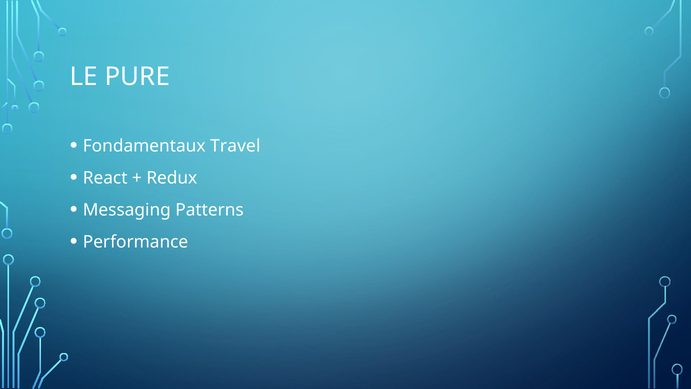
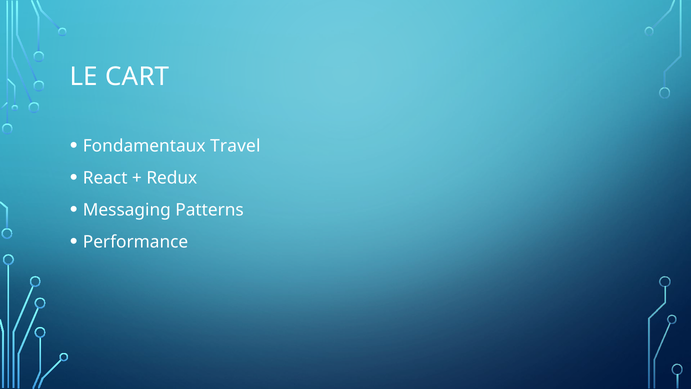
PURE: PURE -> CART
